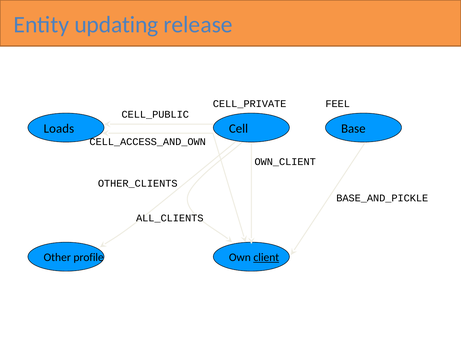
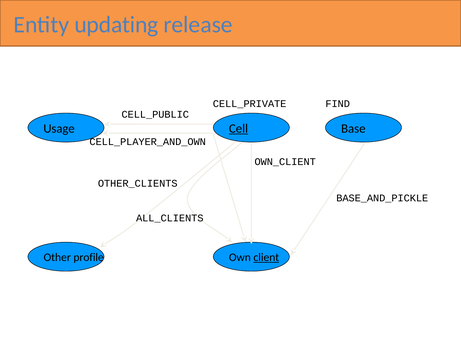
FEEL: FEEL -> FIND
Loads: Loads -> Usage
Cell underline: none -> present
CELL_ACCESS_AND_OWN: CELL_ACCESS_AND_OWN -> CELL_PLAYER_AND_OWN
